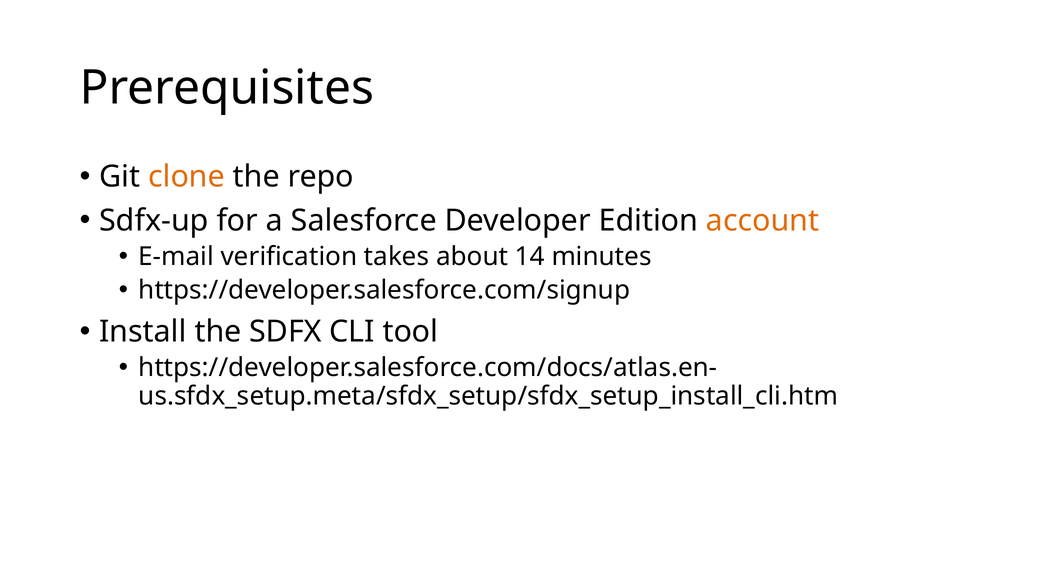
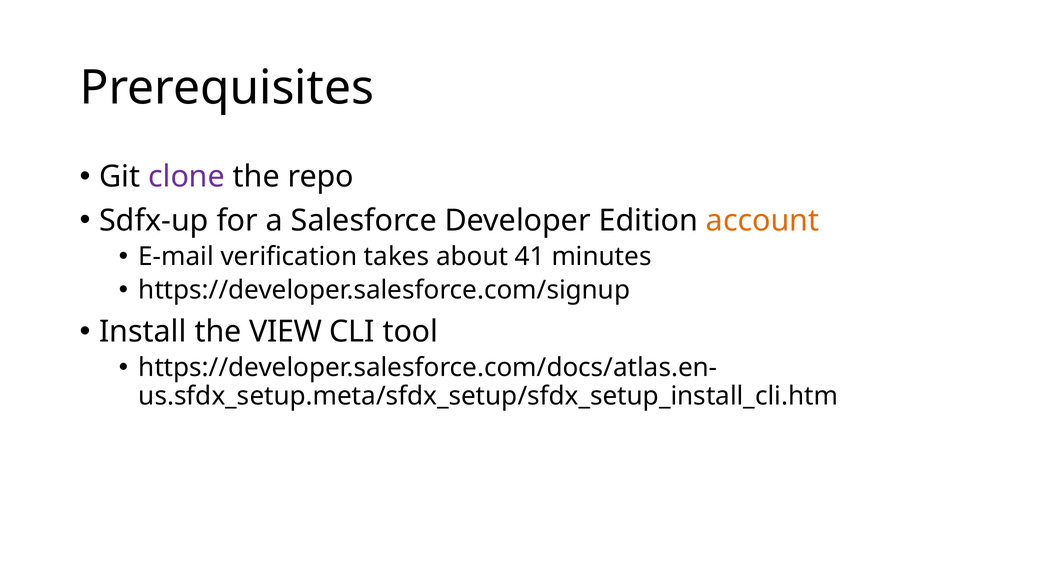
clone colour: orange -> purple
14: 14 -> 41
SDFX: SDFX -> VIEW
